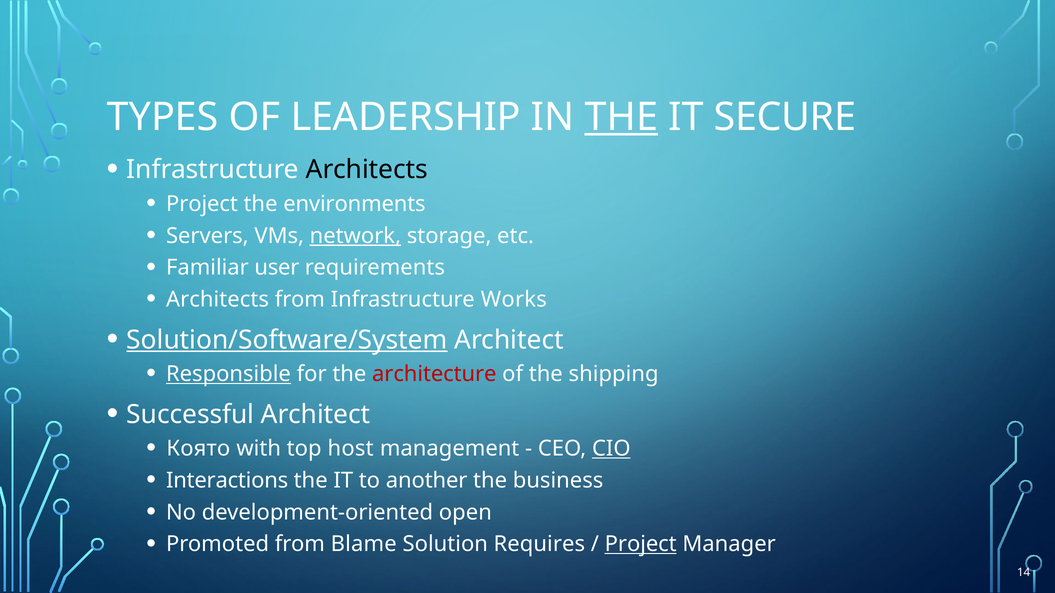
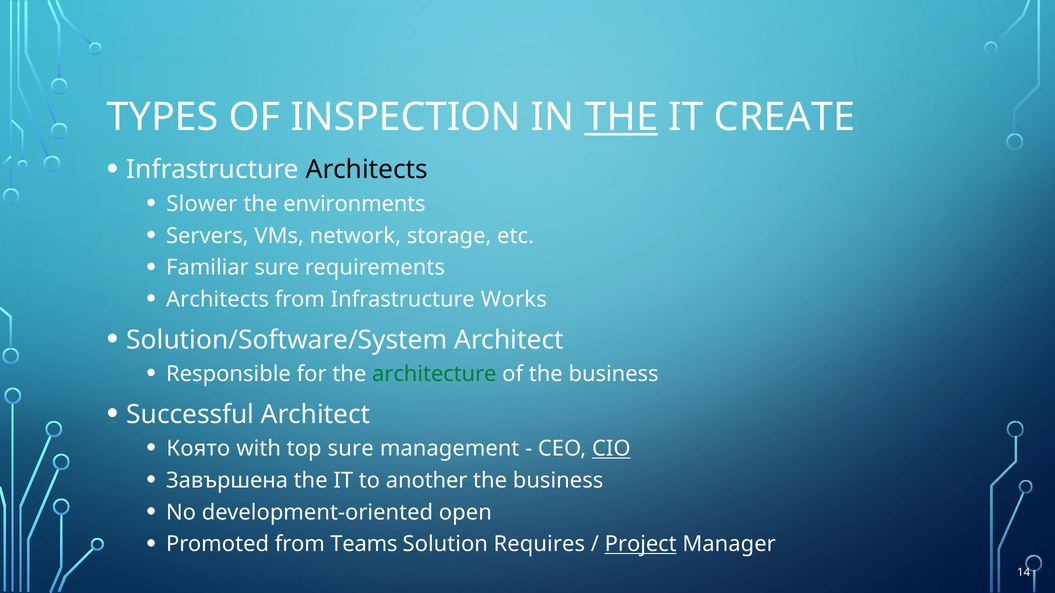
LEADERSHIP: LEADERSHIP -> INSPECTION
SECURE: SECURE -> CREATE
Project at (202, 204): Project -> Slower
network underline: present -> none
Familiar user: user -> sure
Solution/Software/System underline: present -> none
Responsible underline: present -> none
architecture colour: red -> green
of the shipping: shipping -> business
top host: host -> sure
Interactions: Interactions -> Завършена
Blame: Blame -> Teams
